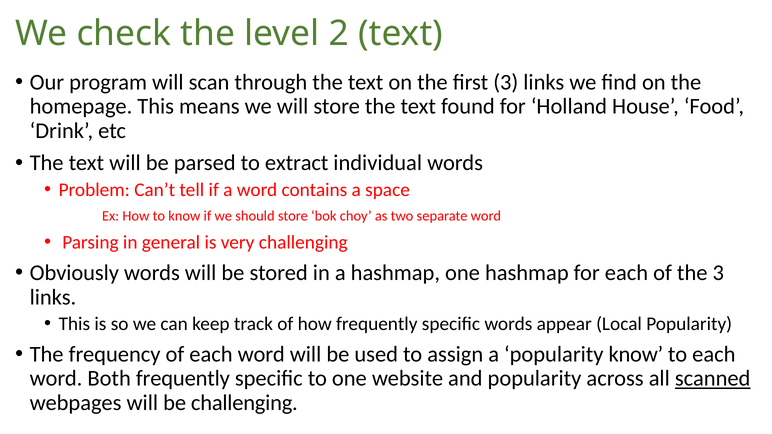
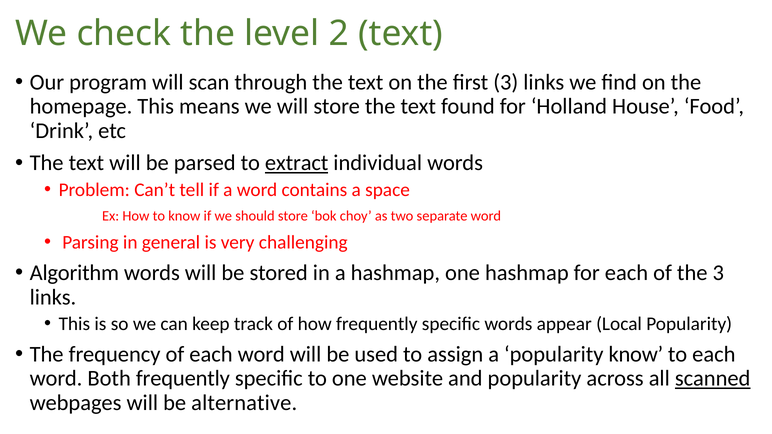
extract underline: none -> present
Obviously: Obviously -> Algorithm
be challenging: challenging -> alternative
